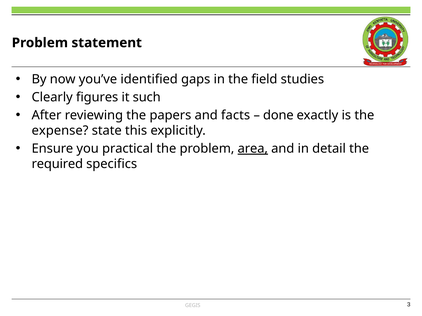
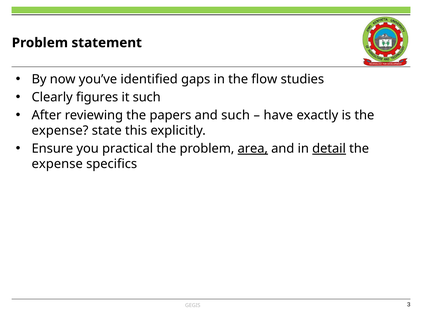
field: field -> flow
and facts: facts -> such
done: done -> have
detail underline: none -> present
required at (57, 164): required -> expense
